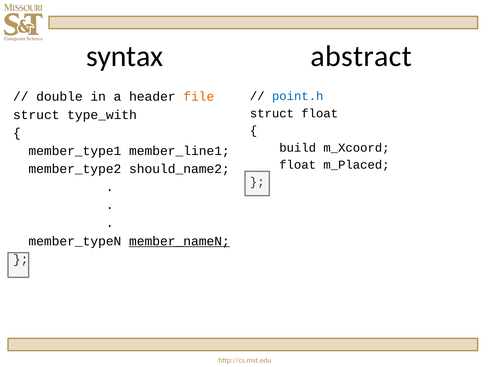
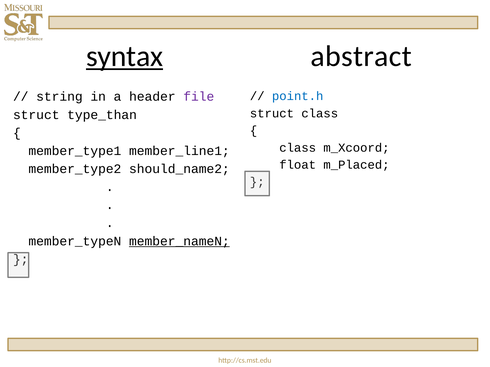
syntax underline: none -> present
double: double -> string
file colour: orange -> purple
struct float: float -> class
type_with: type_with -> type_than
build at (298, 148): build -> class
